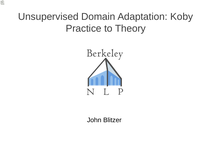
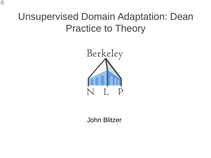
Koby: Koby -> Dean
